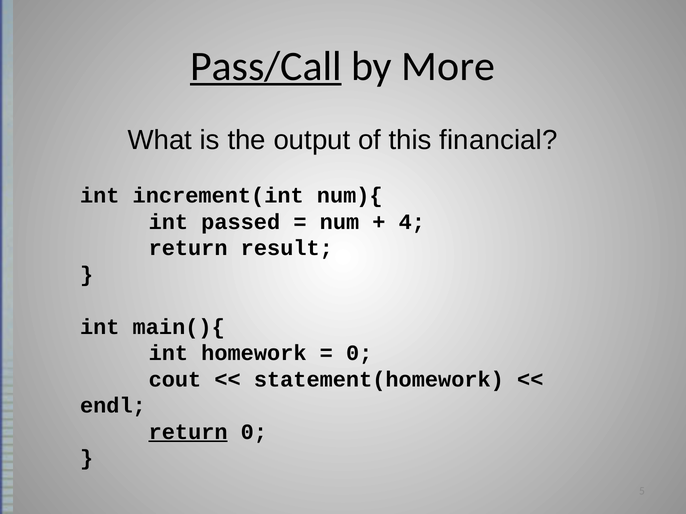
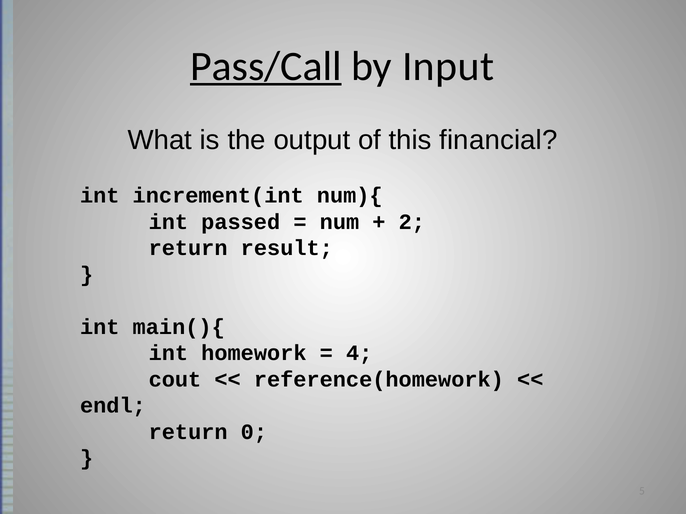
More: More -> Input
4: 4 -> 2
0 at (359, 353): 0 -> 4
statement(homework: statement(homework -> reference(homework
return at (188, 432) underline: present -> none
